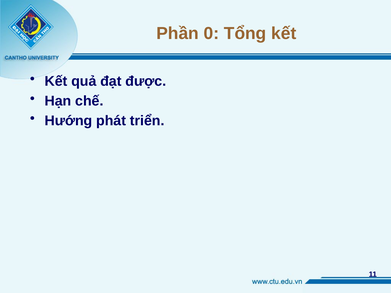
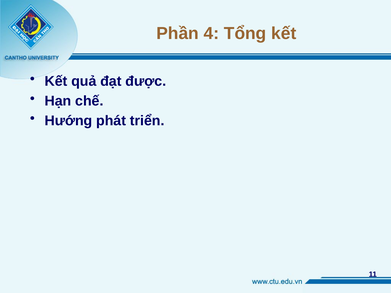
0: 0 -> 4
